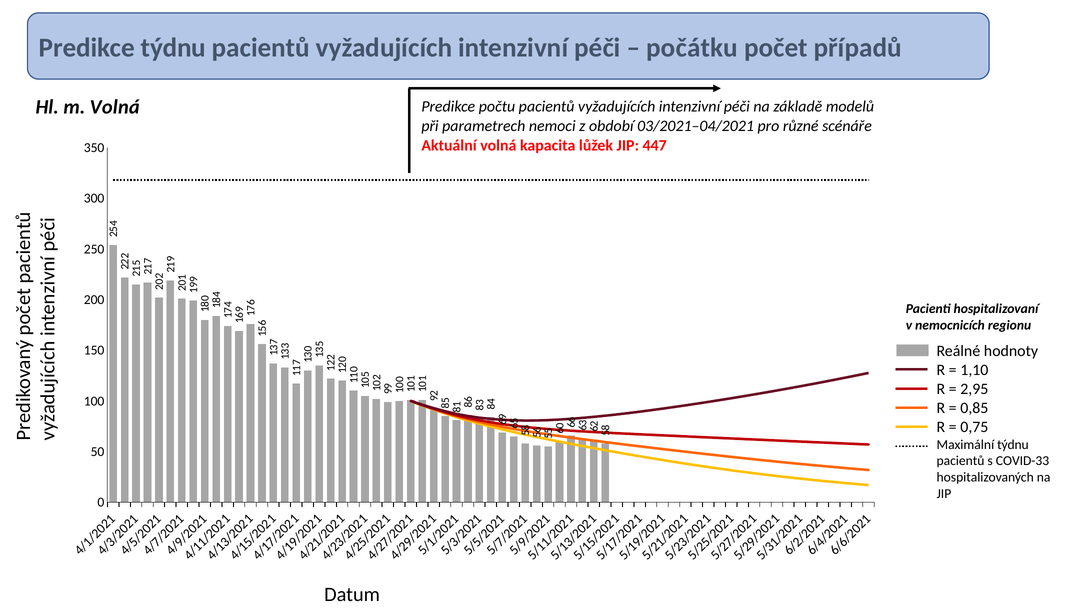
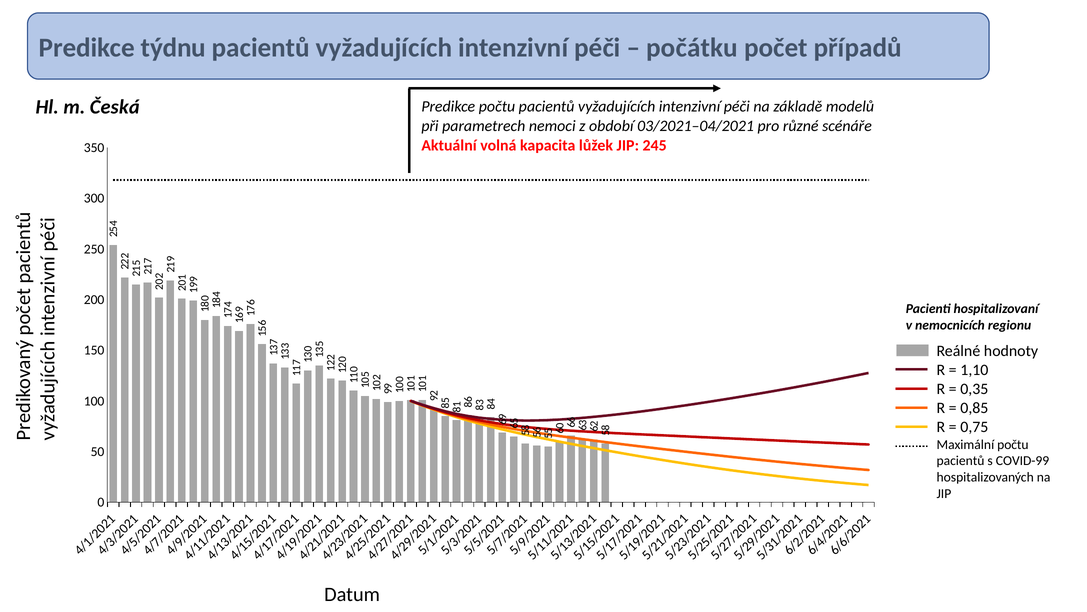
m Volná: Volná -> Česká
447: 447 -> 245
2,95: 2,95 -> 0,35
Maximální týdnu: týdnu -> počtu
COVID-33: COVID-33 -> COVID-99
